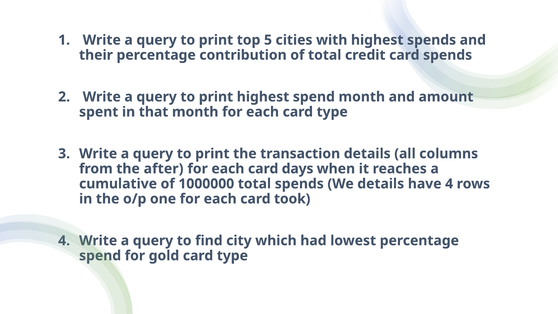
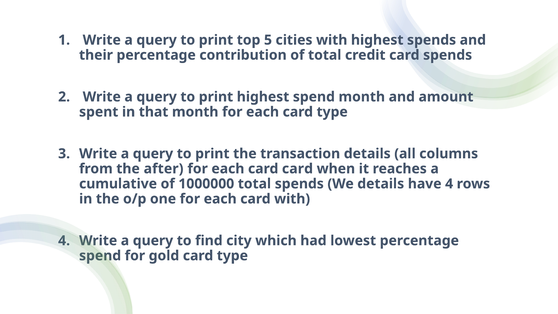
card days: days -> card
card took: took -> with
